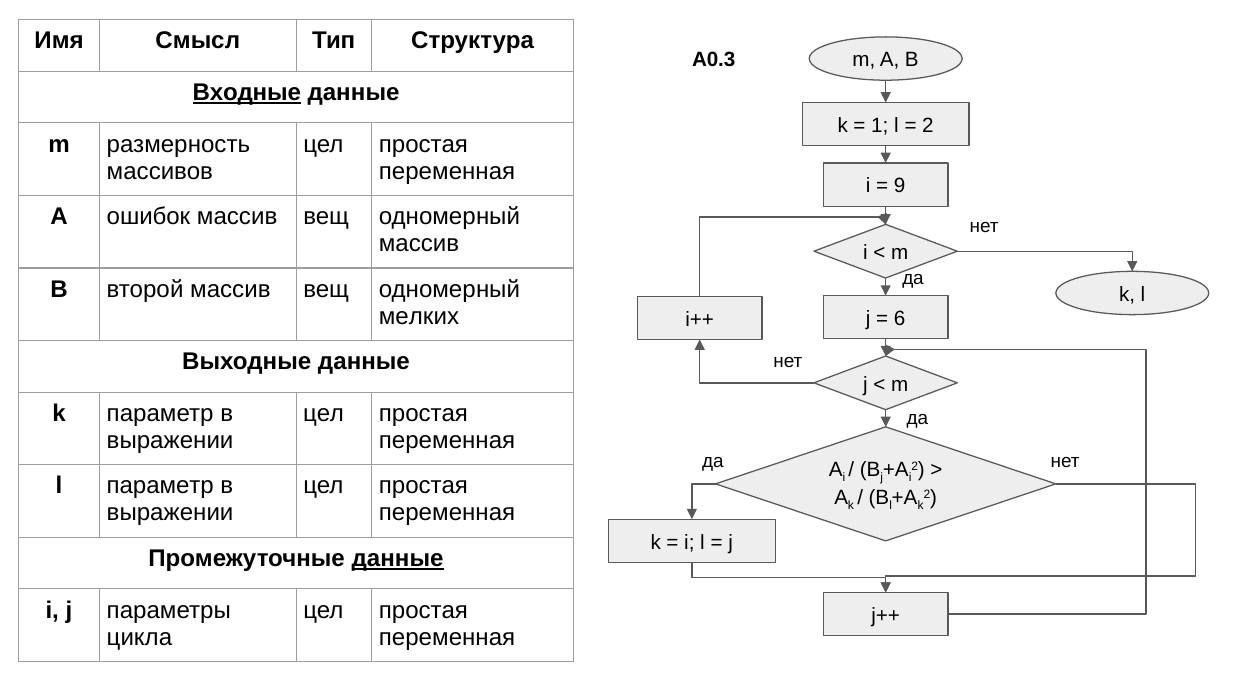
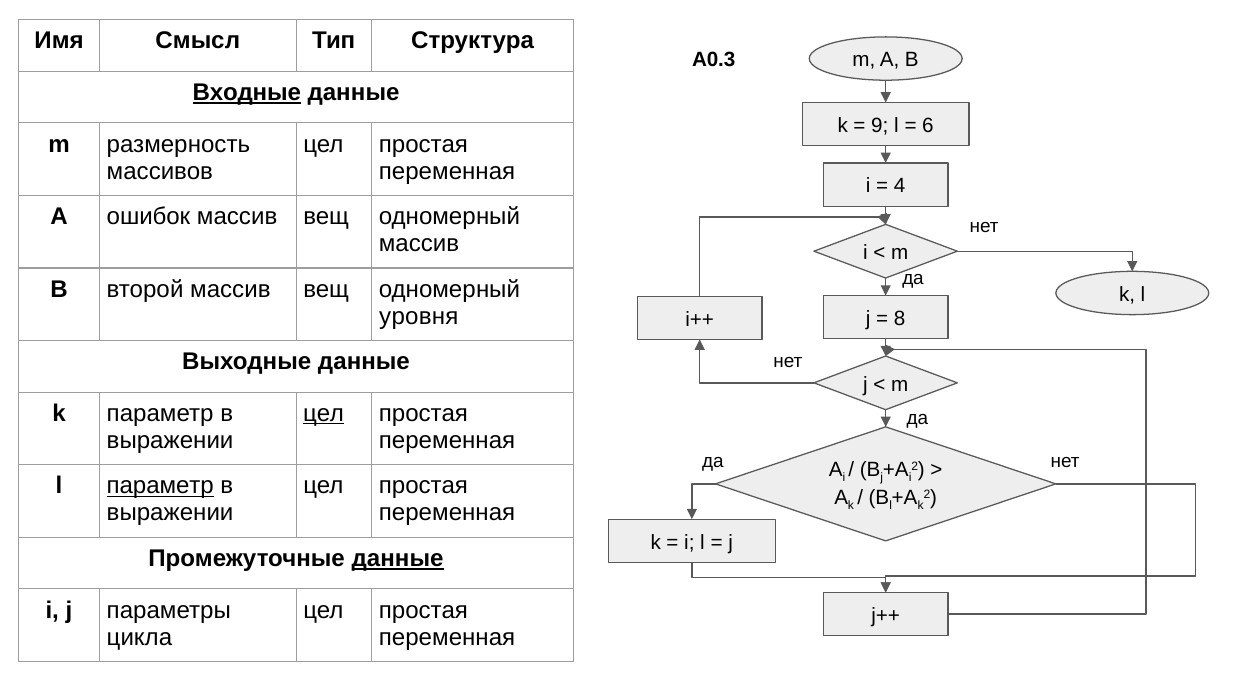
1: 1 -> 9
2 at (928, 125): 2 -> 6
9: 9 -> 4
мелких: мелких -> уровня
6: 6 -> 8
цел at (324, 413) underline: none -> present
параметр at (160, 486) underline: none -> present
